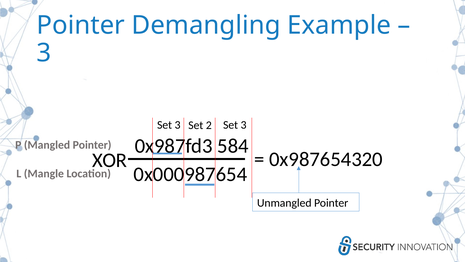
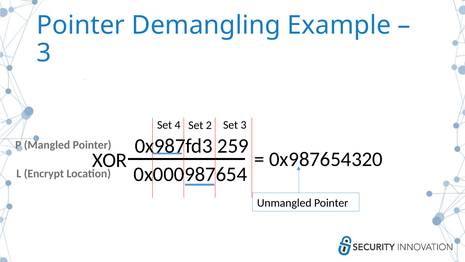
3 at (178, 125): 3 -> 4
584: 584 -> 259
Mangle: Mangle -> Encrypt
